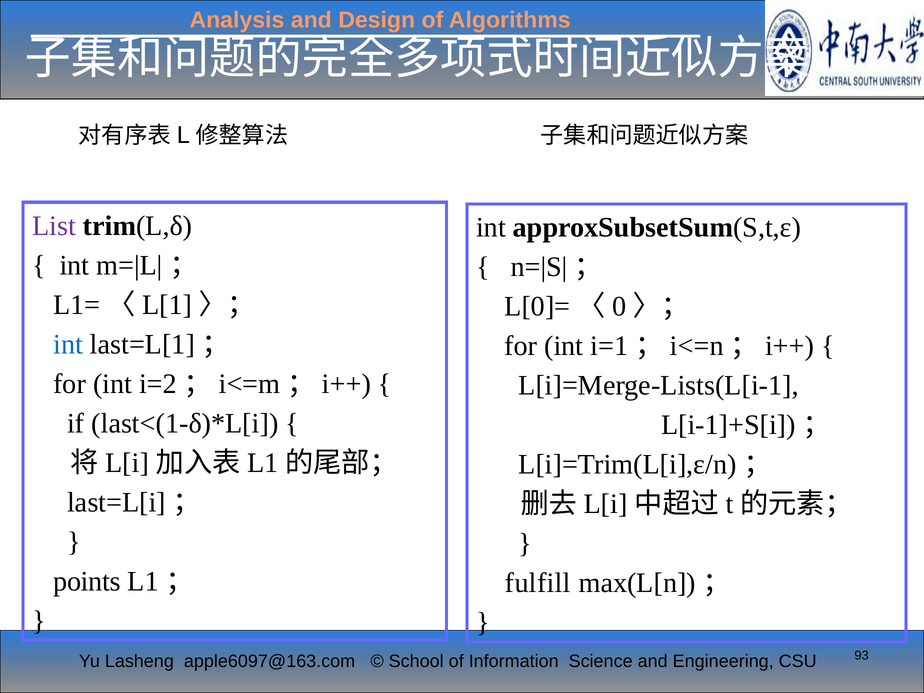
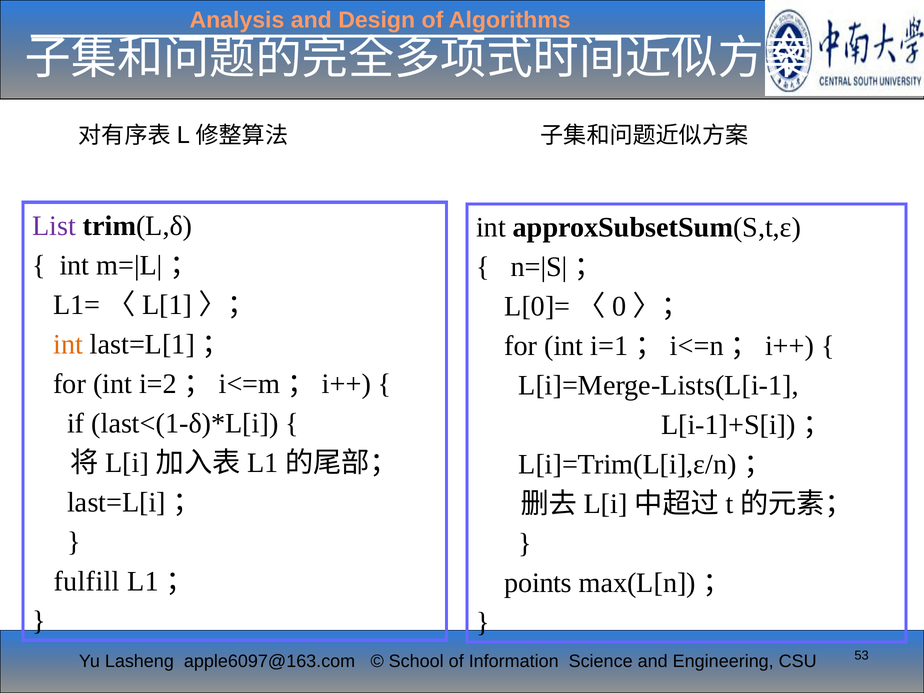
int at (68, 344) colour: blue -> orange
points: points -> fulfill
fulfill: fulfill -> points
93: 93 -> 53
